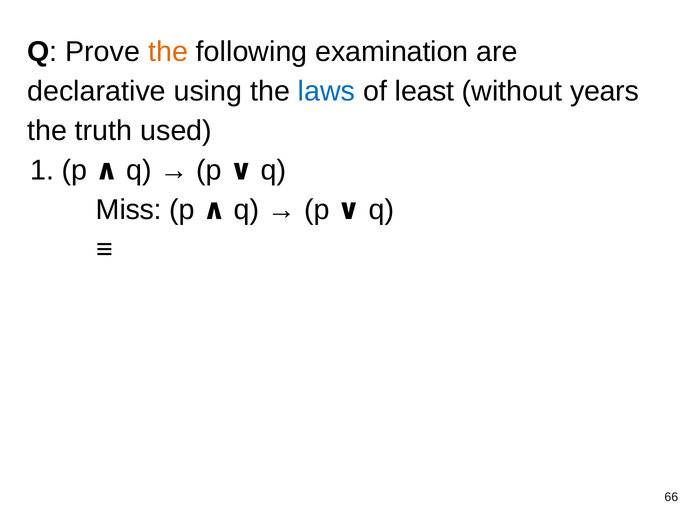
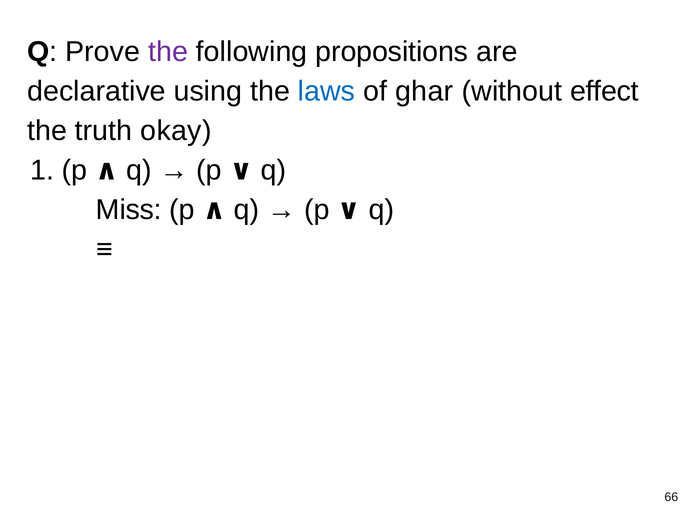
the at (168, 52) colour: orange -> purple
examination: examination -> propositions
least: least -> ghar
years: years -> effect
used: used -> okay
